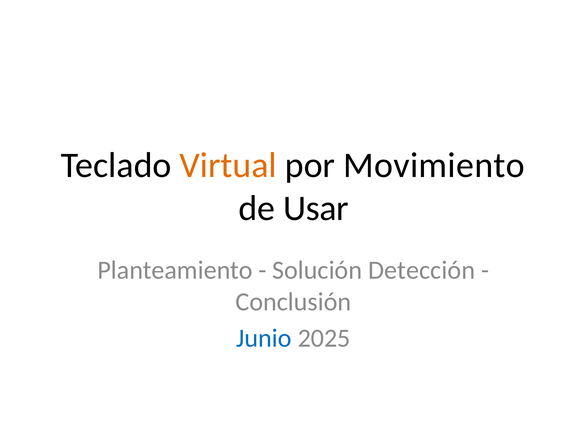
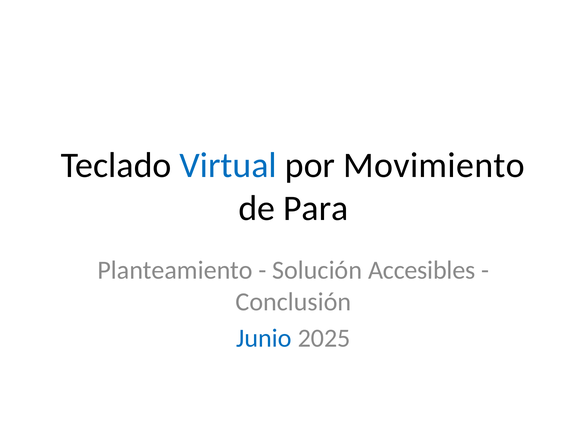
Virtual colour: orange -> blue
Usar: Usar -> Para
Detección: Detección -> Accesibles
